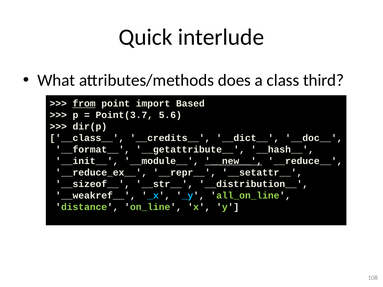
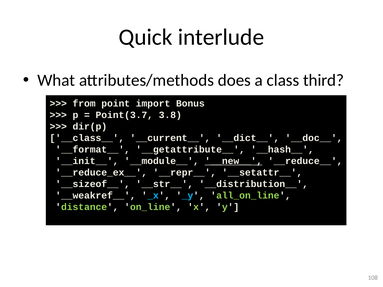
from underline: present -> none
Based: Based -> Bonus
5.6: 5.6 -> 3.8
__credits__: __credits__ -> __current__
